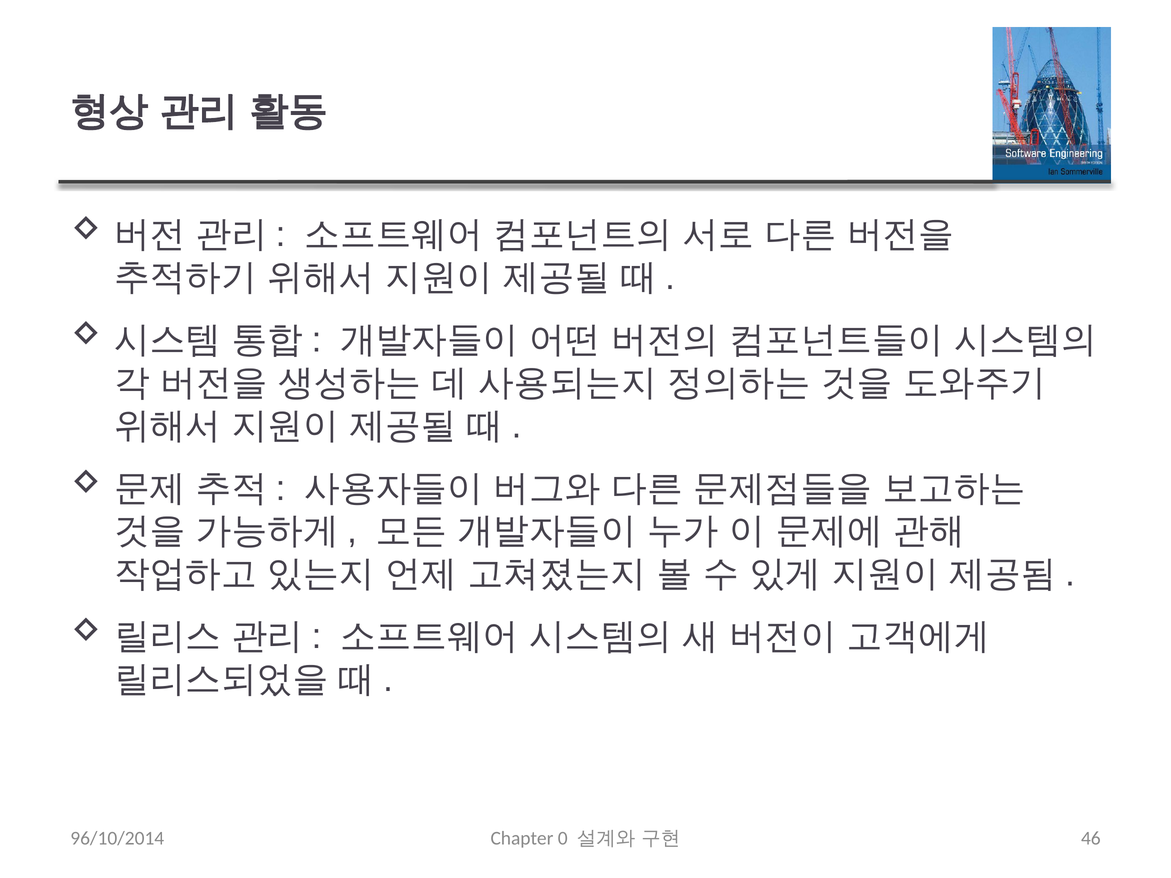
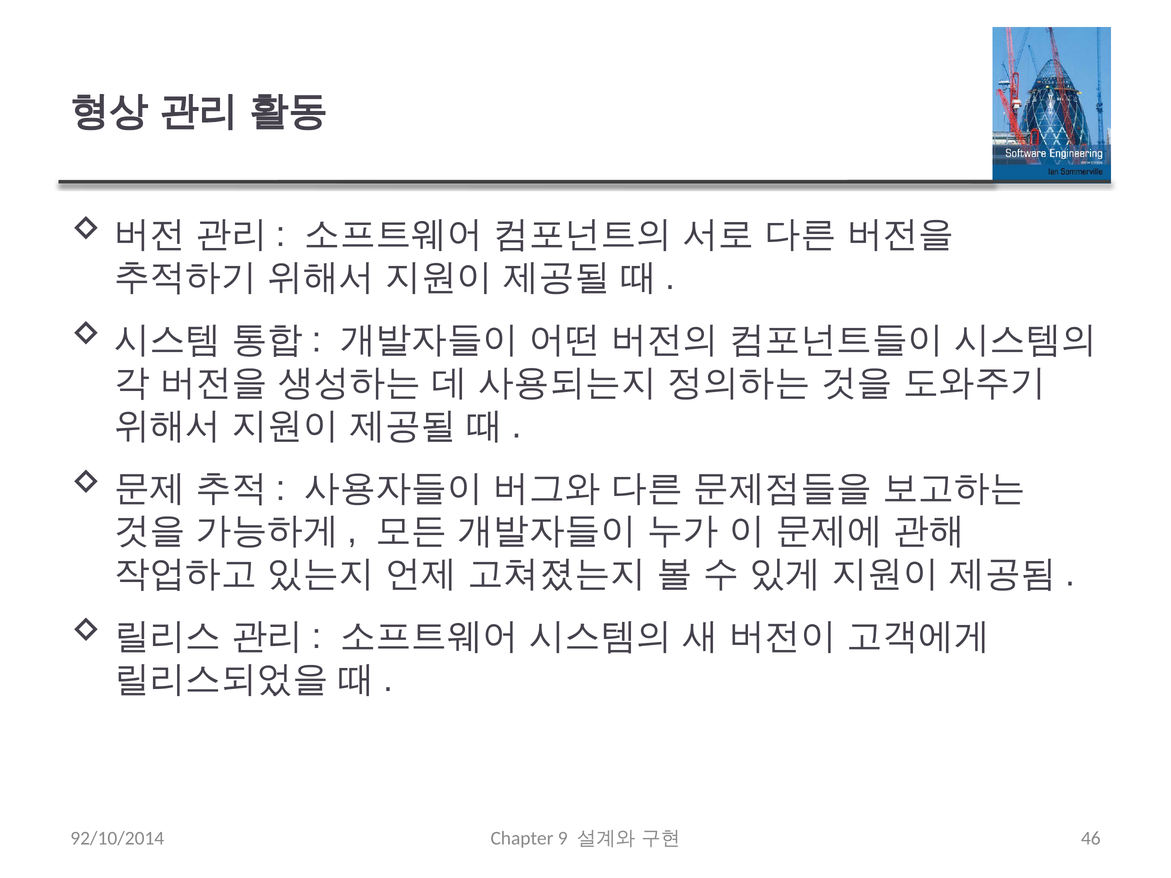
96/10/2014: 96/10/2014 -> 92/10/2014
0: 0 -> 9
